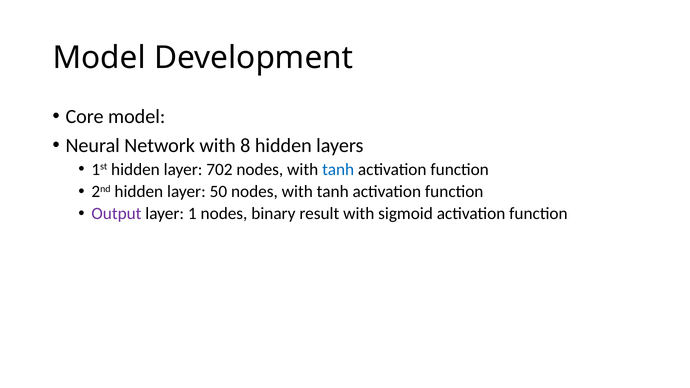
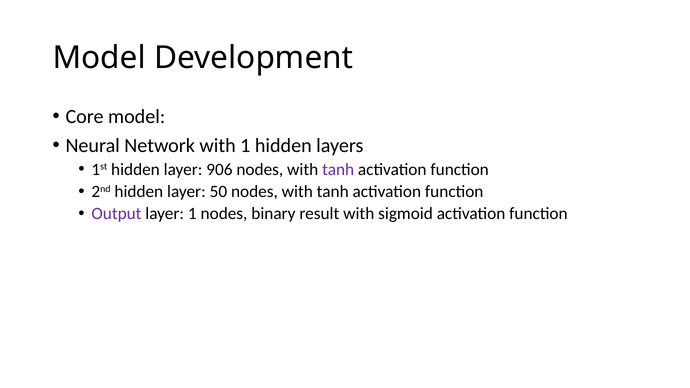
with 8: 8 -> 1
702: 702 -> 906
tanh at (338, 169) colour: blue -> purple
